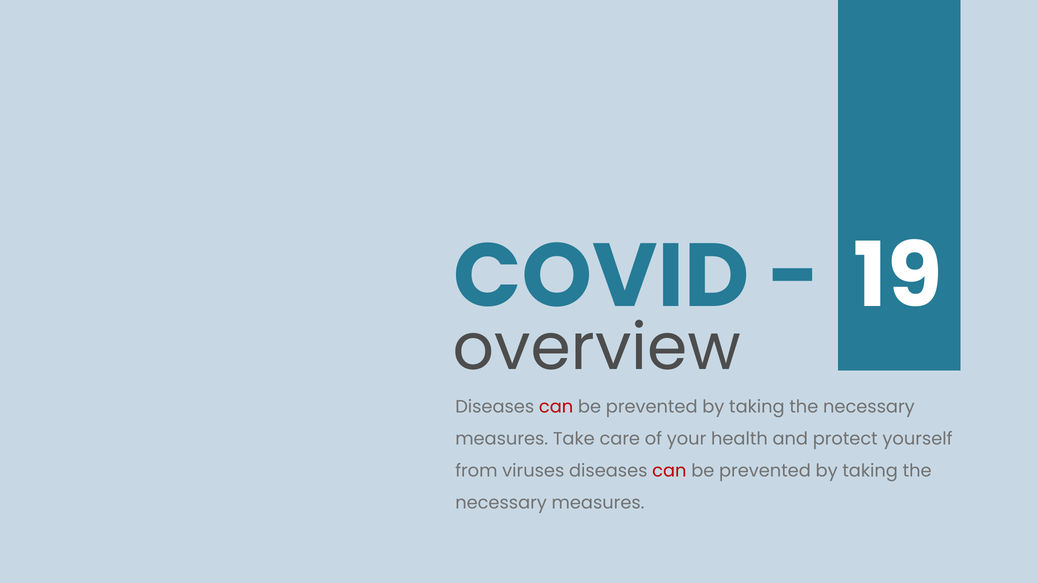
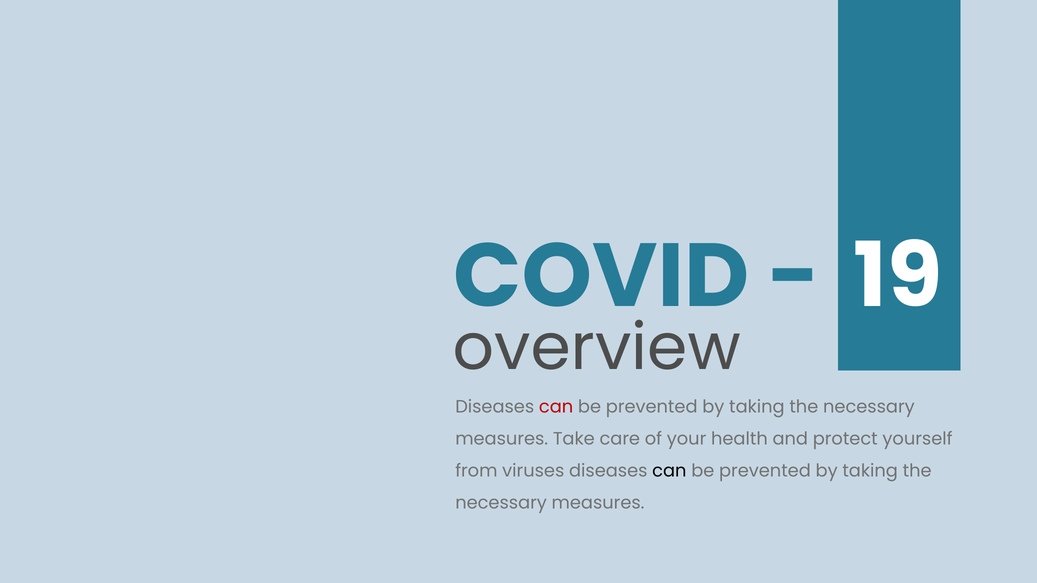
can at (669, 471) colour: red -> black
